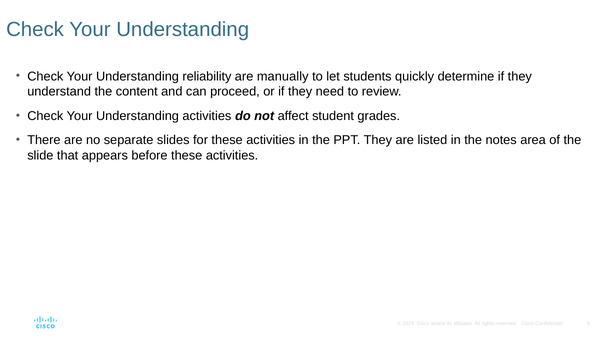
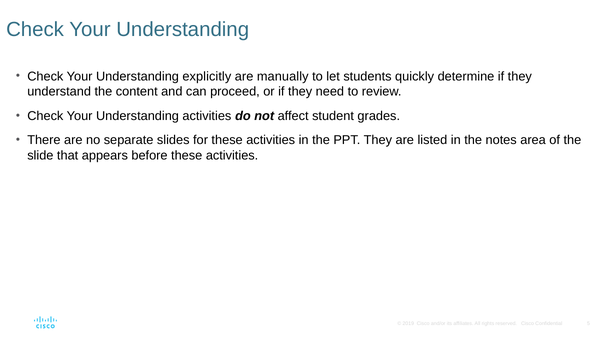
reliability: reliability -> explicitly
